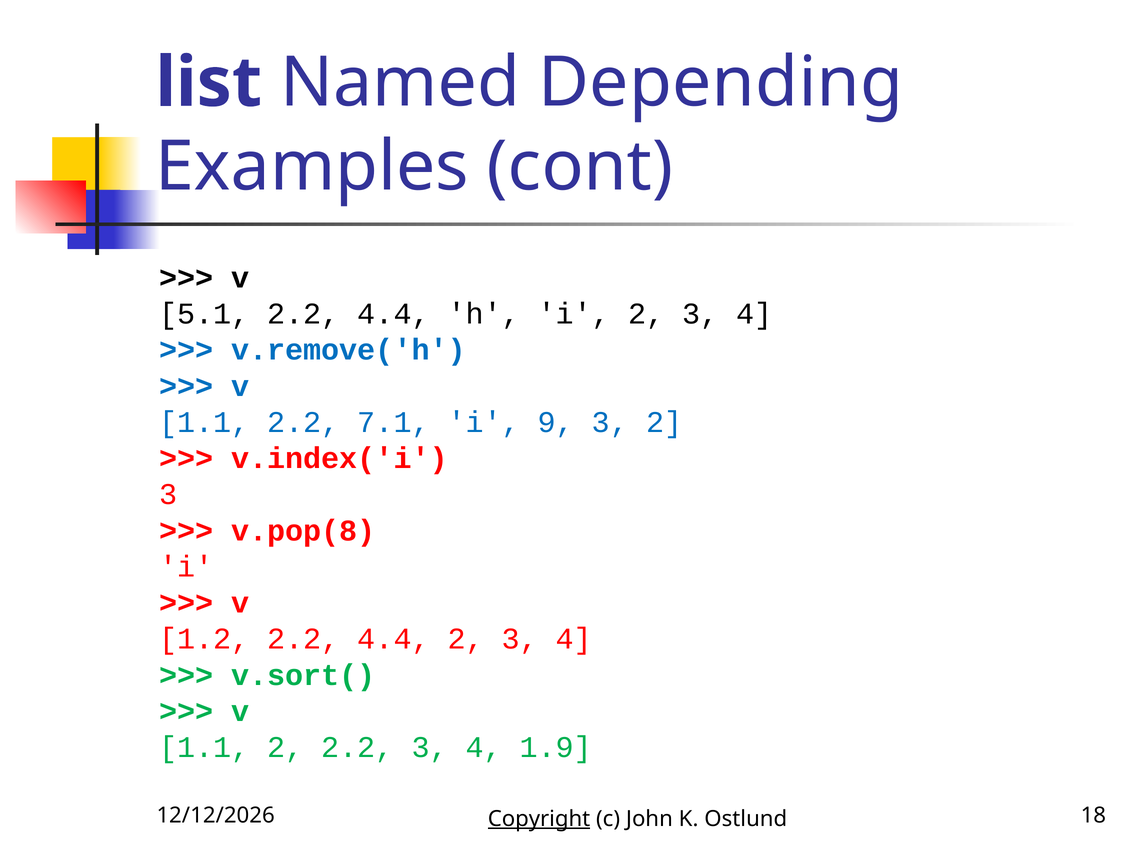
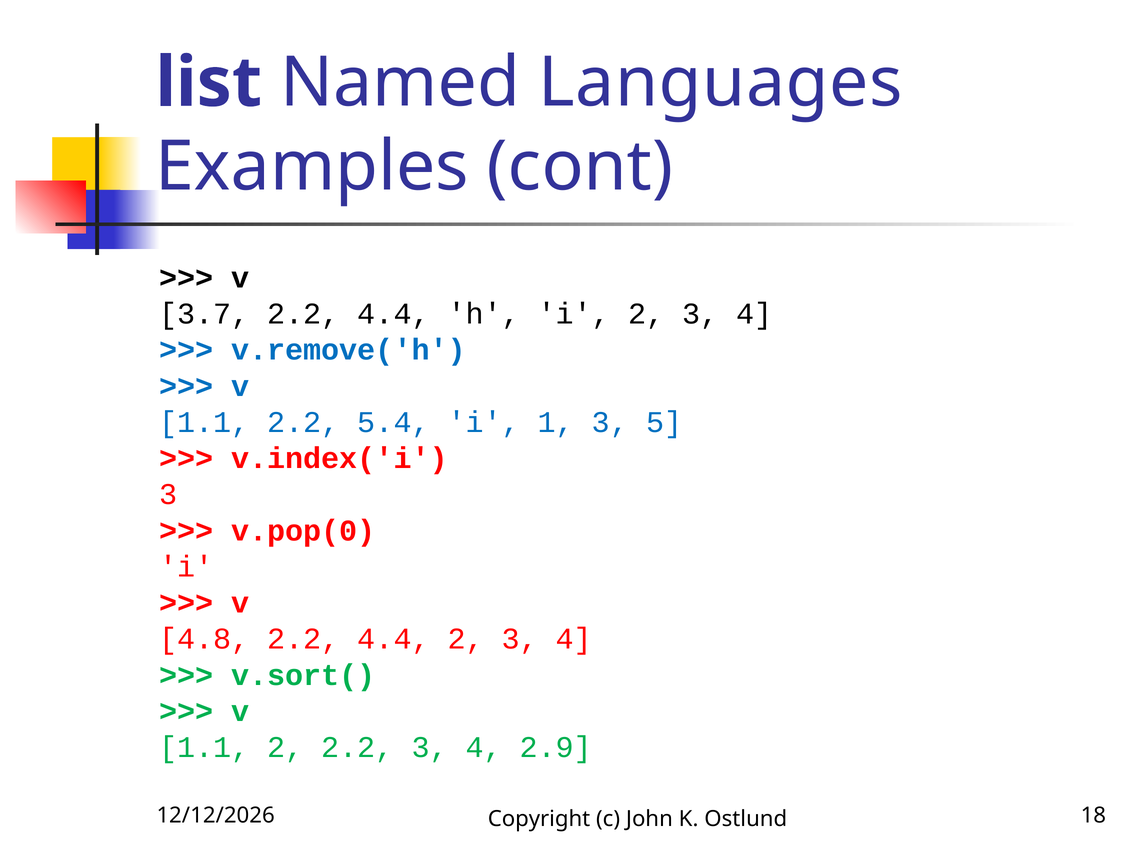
Depending: Depending -> Languages
5.1: 5.1 -> 3.7
7.1: 7.1 -> 5.4
9: 9 -> 1
3 2: 2 -> 5
v.pop(8: v.pop(8 -> v.pop(0
1.2: 1.2 -> 4.8
1.9: 1.9 -> 2.9
Copyright underline: present -> none
